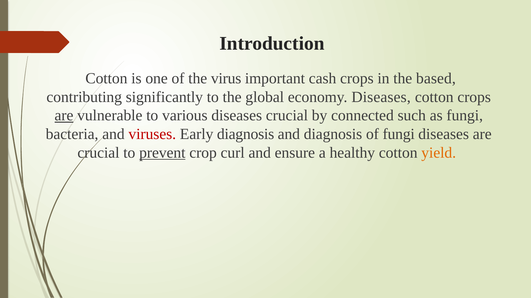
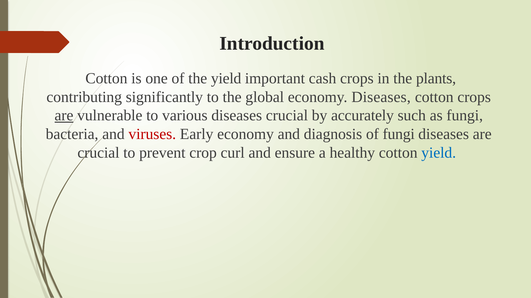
the virus: virus -> yield
based: based -> plants
connected: connected -> accurately
Early diagnosis: diagnosis -> economy
prevent underline: present -> none
yield at (439, 153) colour: orange -> blue
